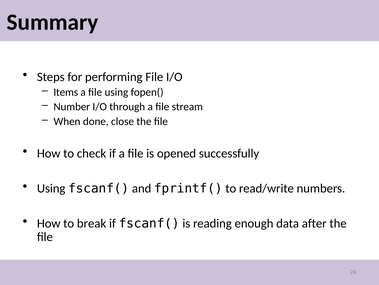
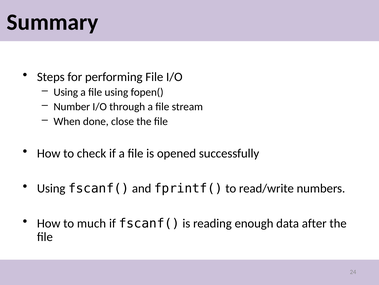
Items at (66, 92): Items -> Using
break: break -> much
